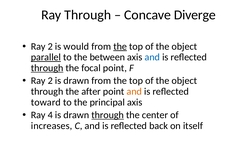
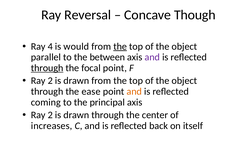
Ray Through: Through -> Reversal
Diverge: Diverge -> Though
2 at (50, 47): 2 -> 4
parallel underline: present -> none
and at (152, 57) colour: blue -> purple
after: after -> ease
toward: toward -> coming
4 at (50, 115): 4 -> 2
through at (108, 115) underline: present -> none
